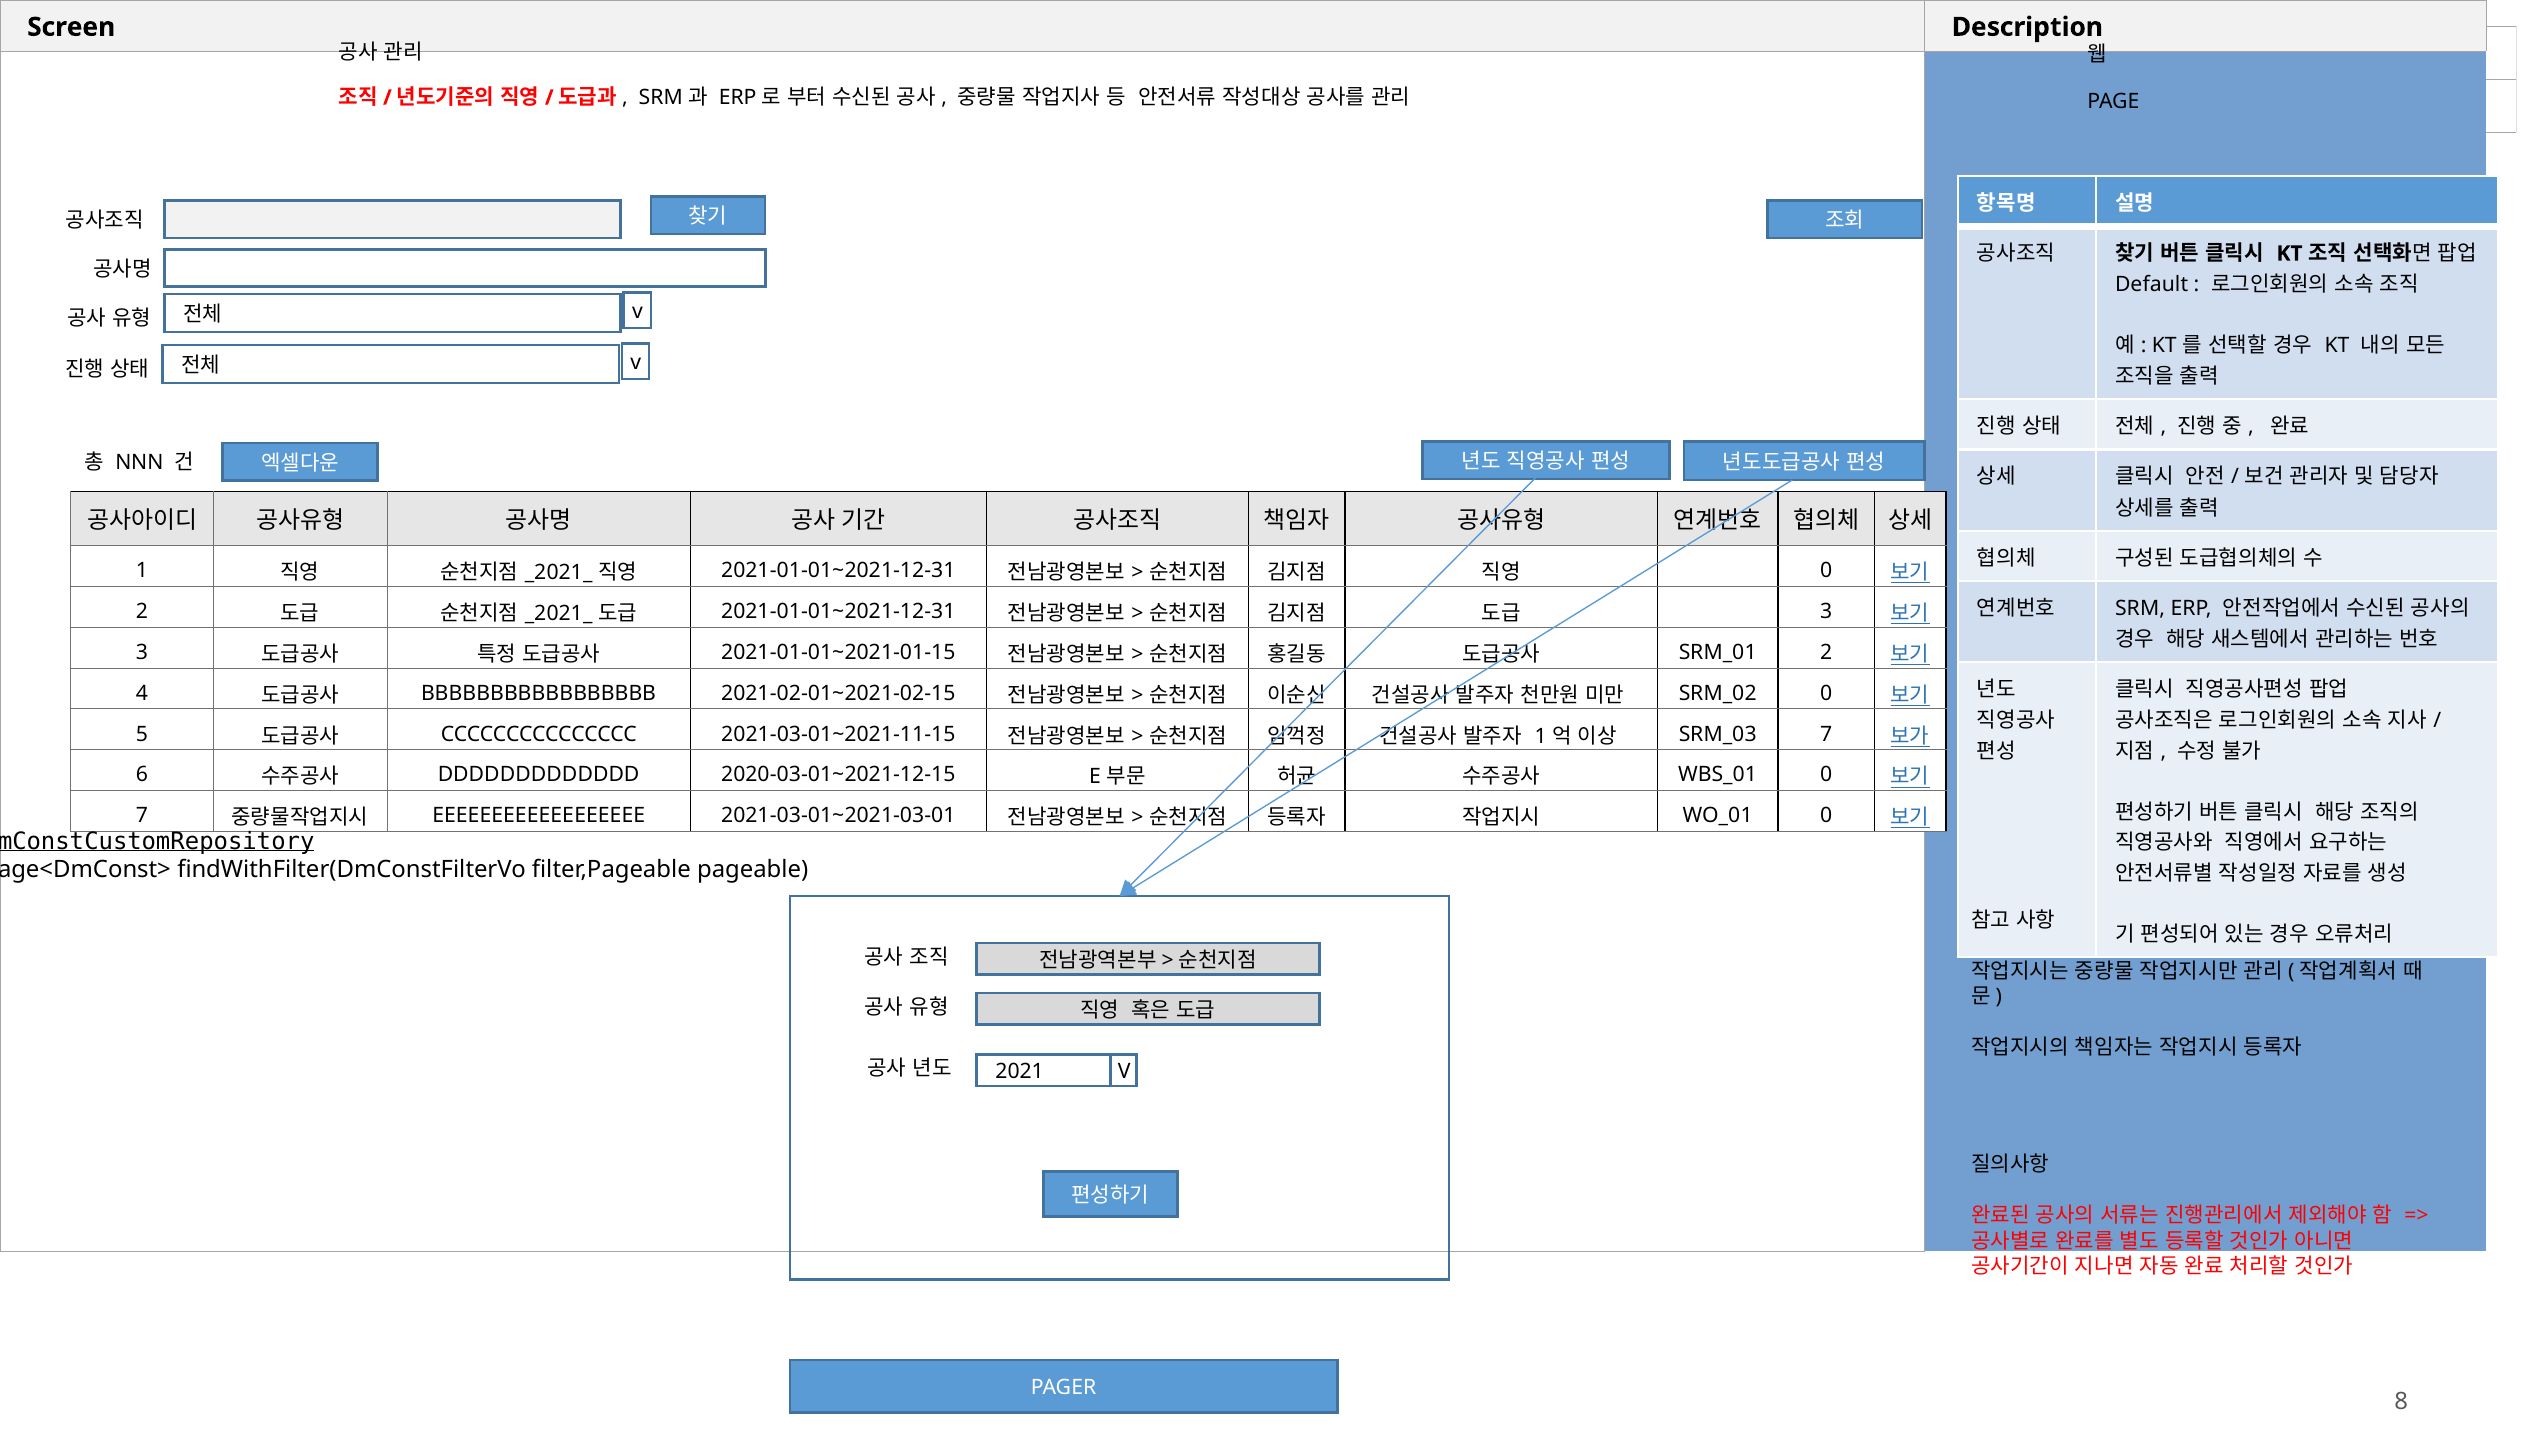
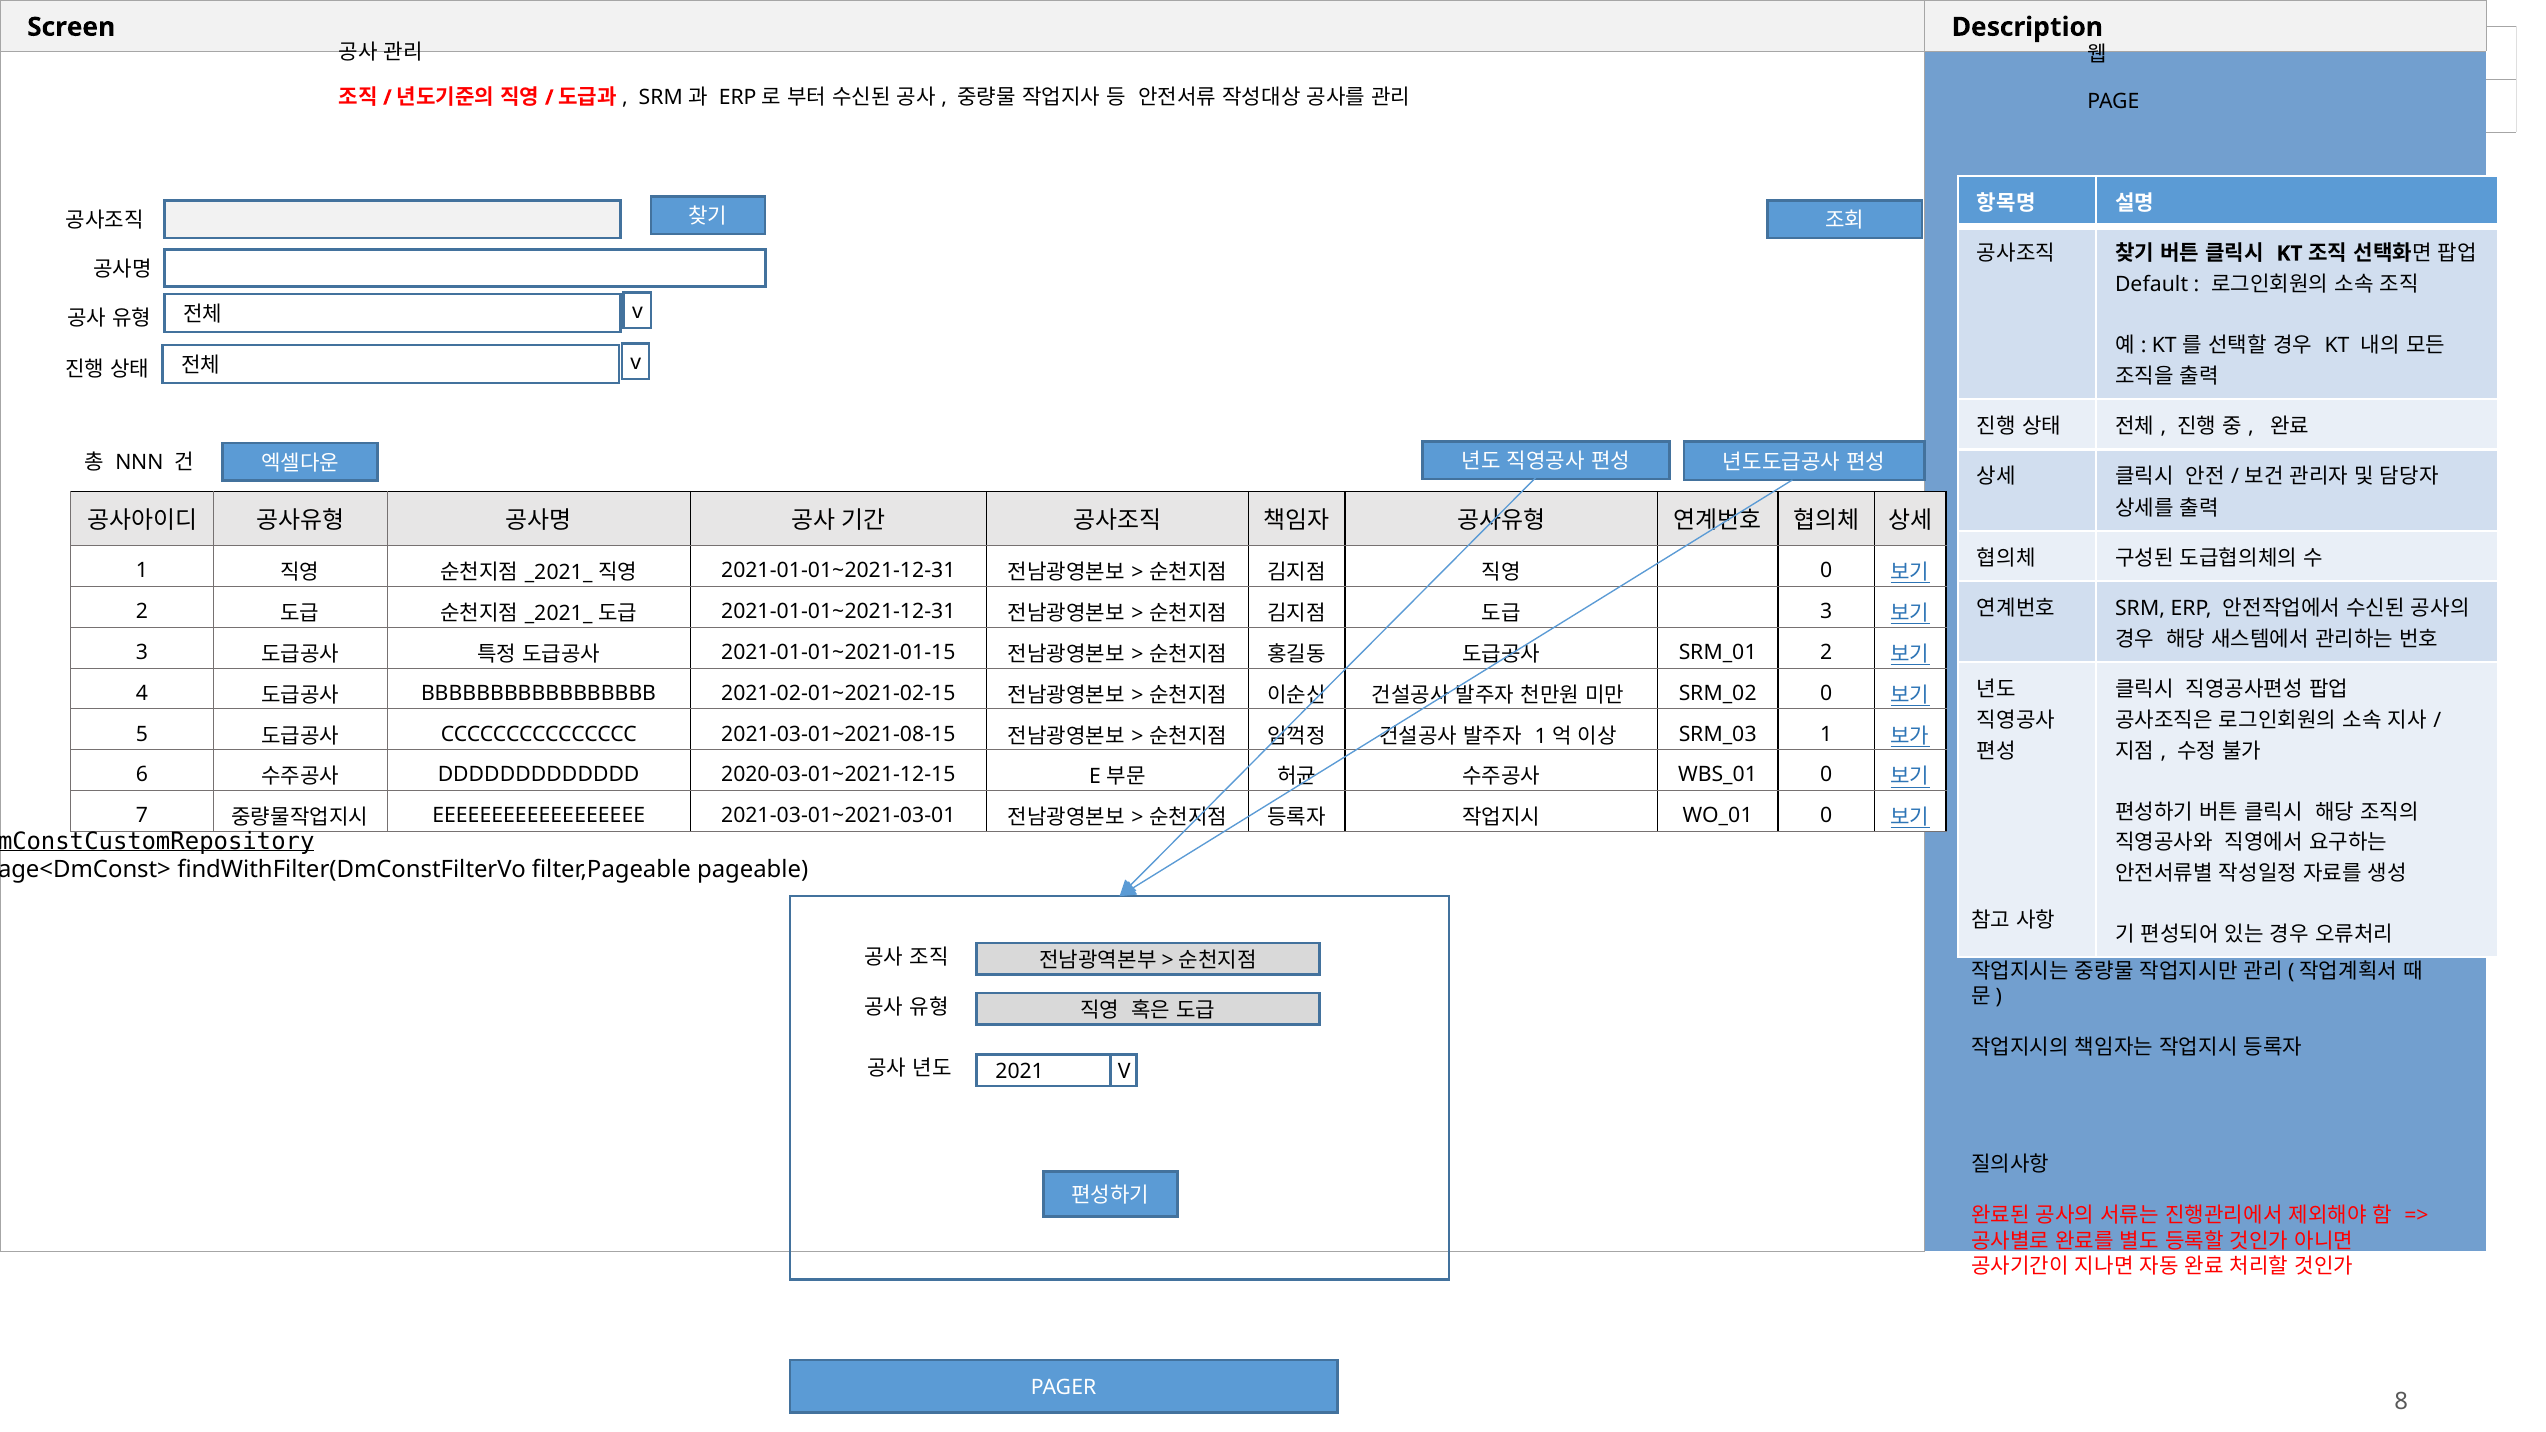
2021-03-01~2021-11-15: 2021-03-01~2021-11-15 -> 2021-03-01~2021-08-15
7 at (1826, 734): 7 -> 1
